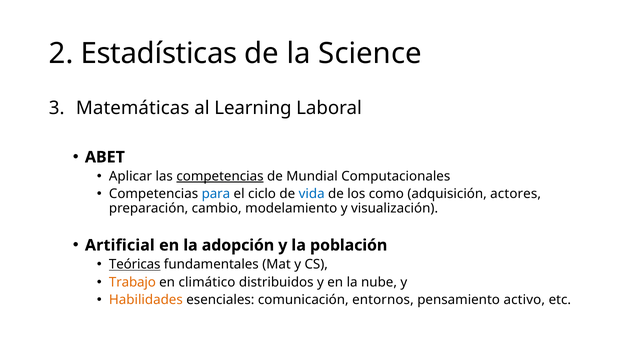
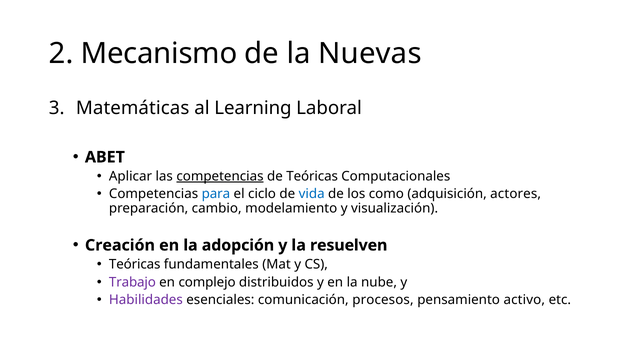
Estadísticas: Estadísticas -> Mecanismo
Science: Science -> Nuevas
de Mundial: Mundial -> Teóricas
Artificial: Artificial -> Creación
población: población -> resuelven
Teóricas at (135, 265) underline: present -> none
Trabajo colour: orange -> purple
climático: climático -> complejo
Habilidades colour: orange -> purple
entornos: entornos -> procesos
